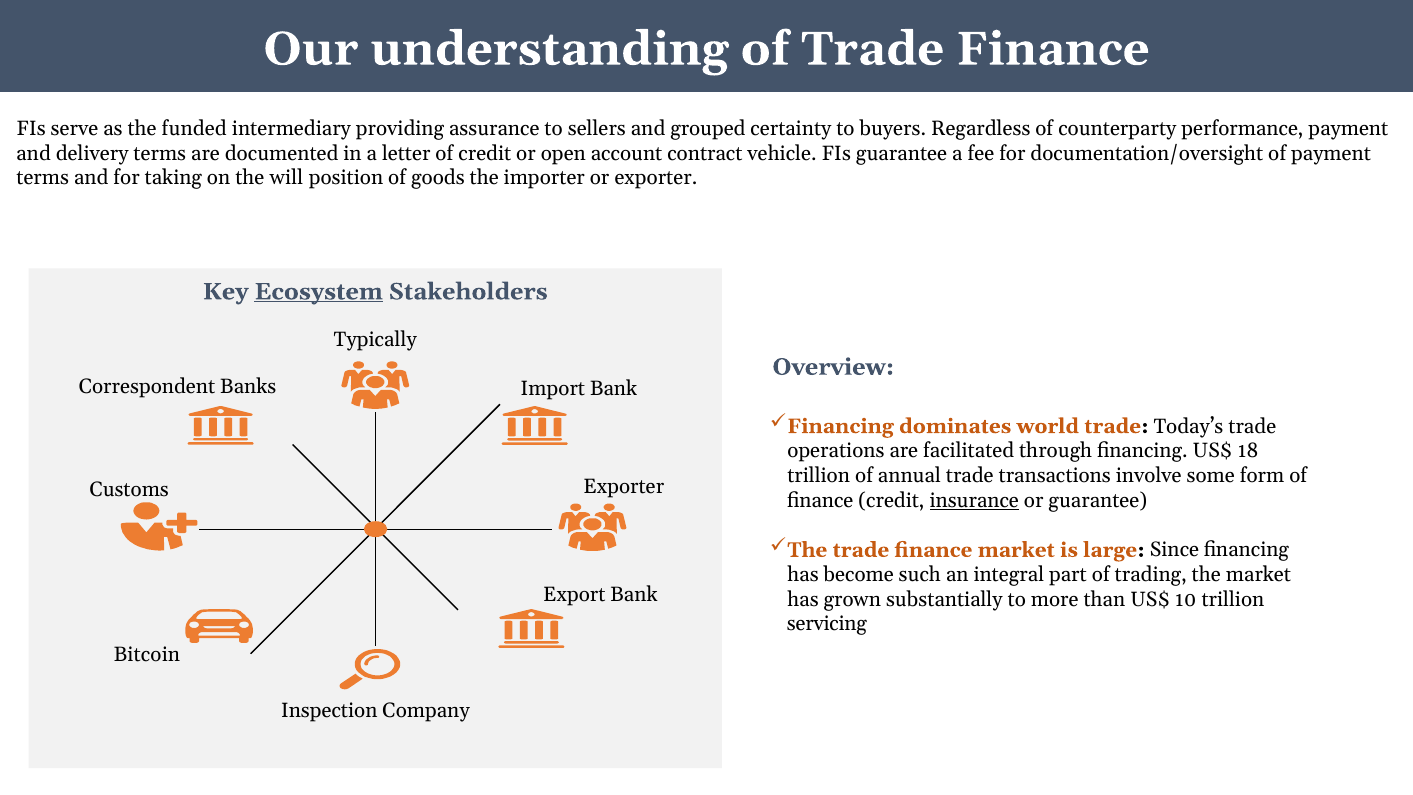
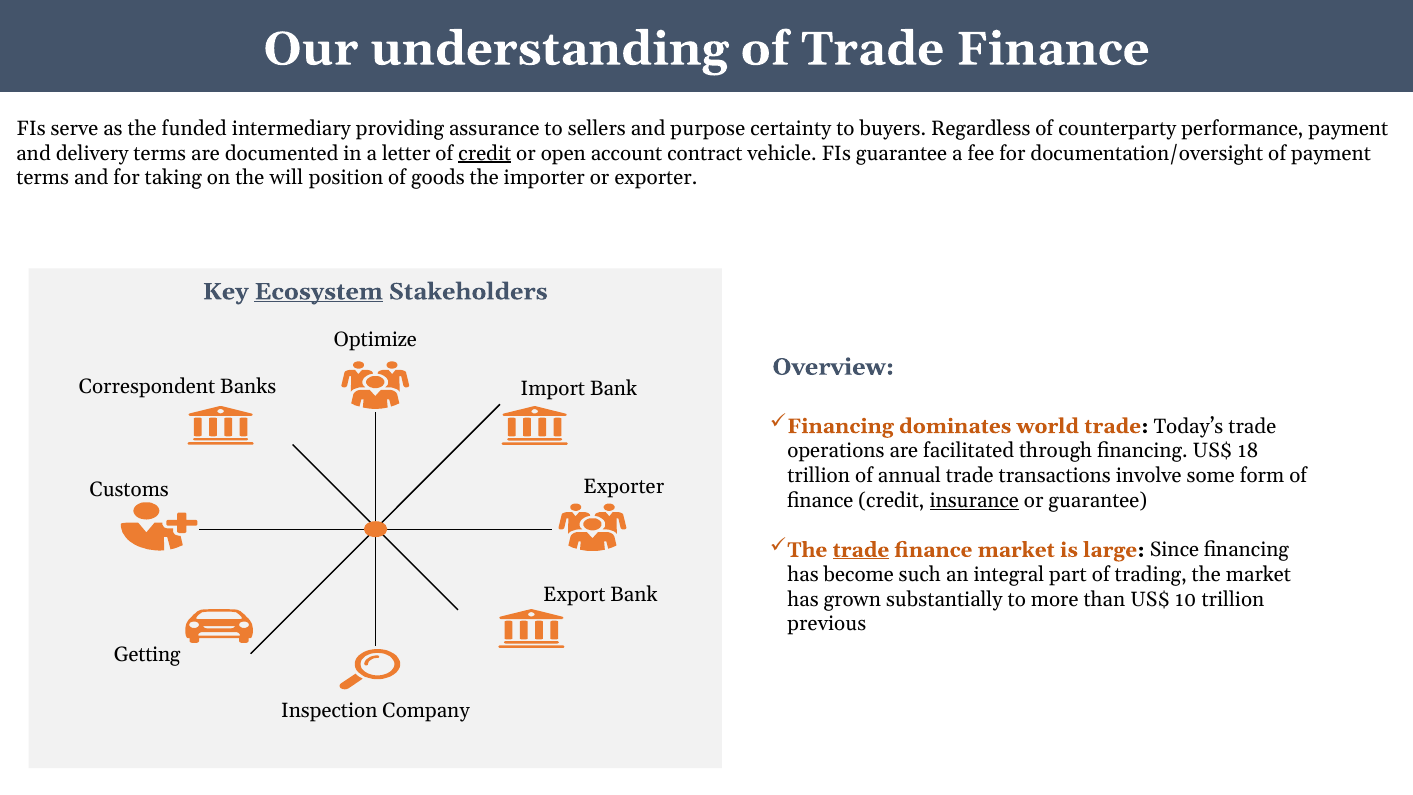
grouped: grouped -> purpose
credit at (485, 153) underline: none -> present
Typically: Typically -> Optimize
trade at (861, 550) underline: none -> present
servicing: servicing -> previous
Bitcoin: Bitcoin -> Getting
